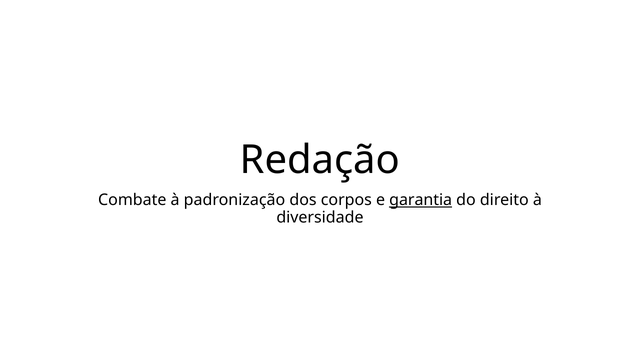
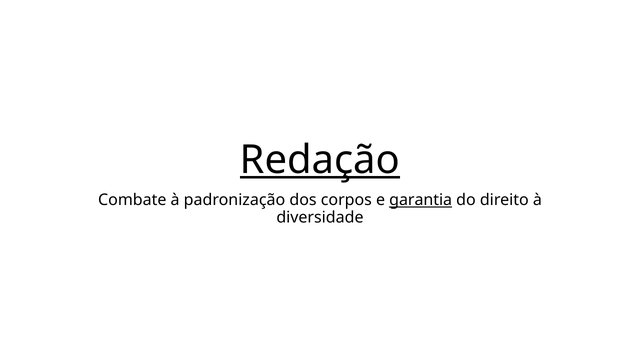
Redação underline: none -> present
